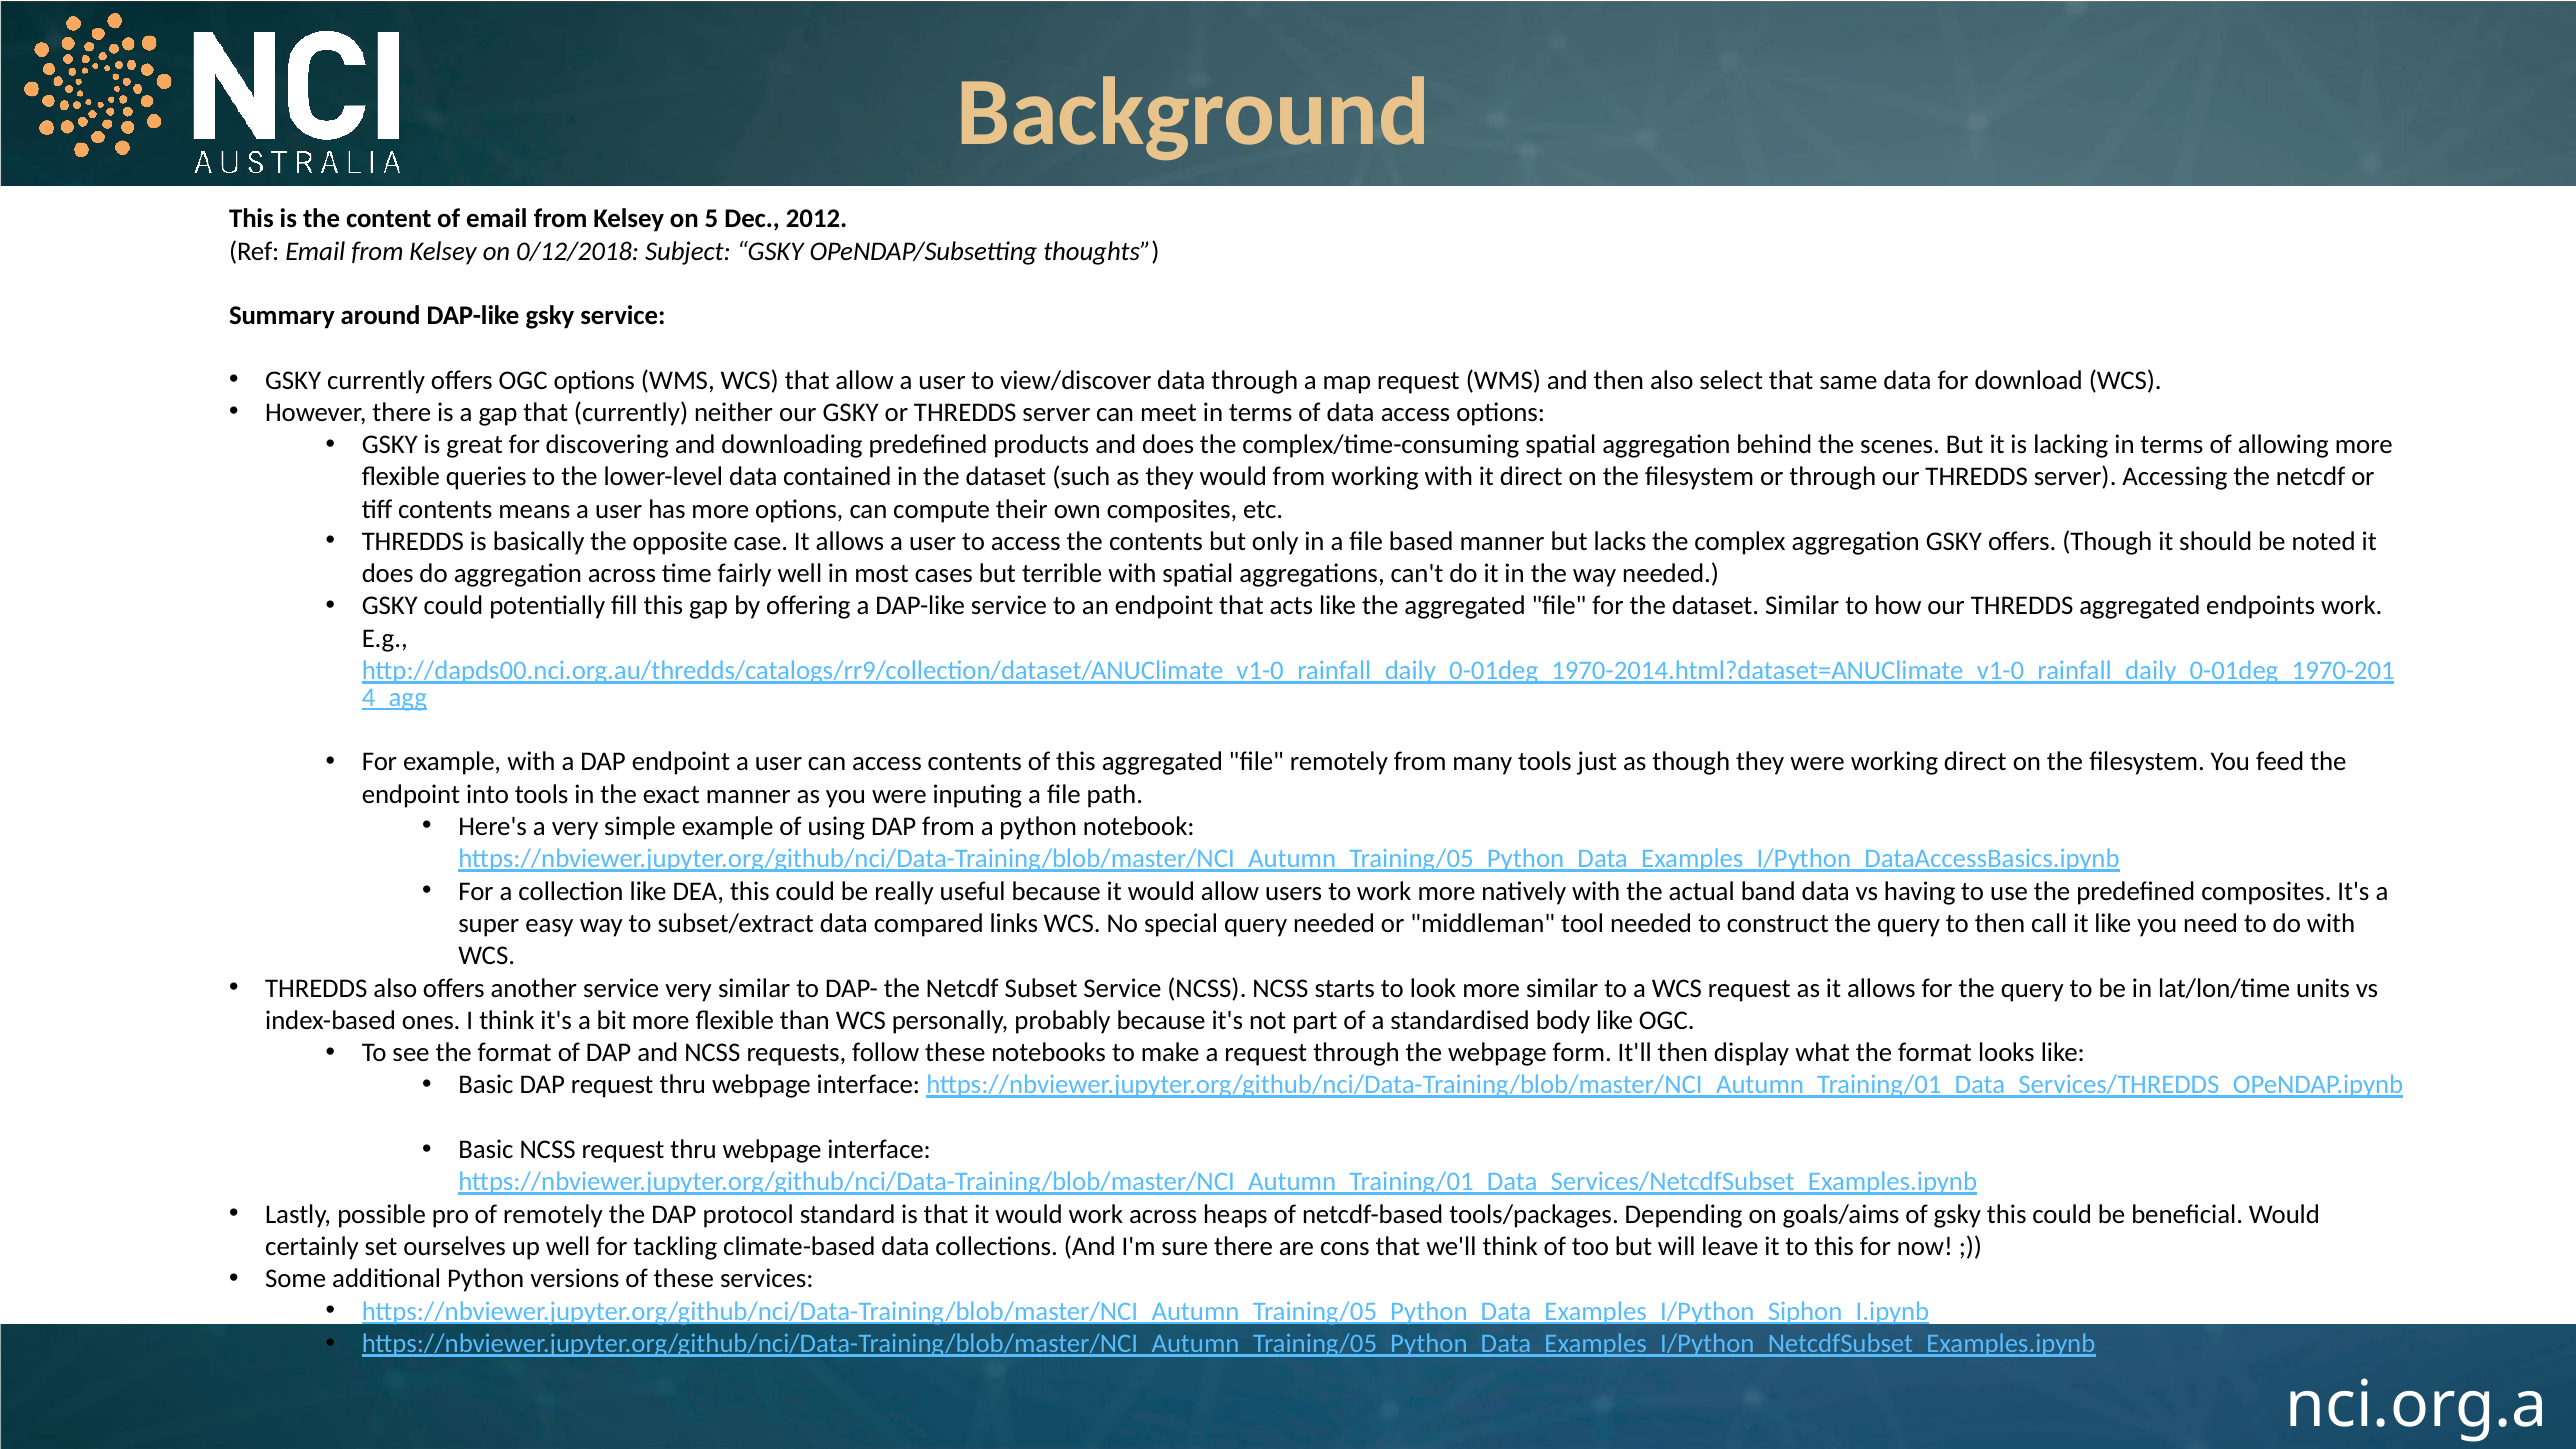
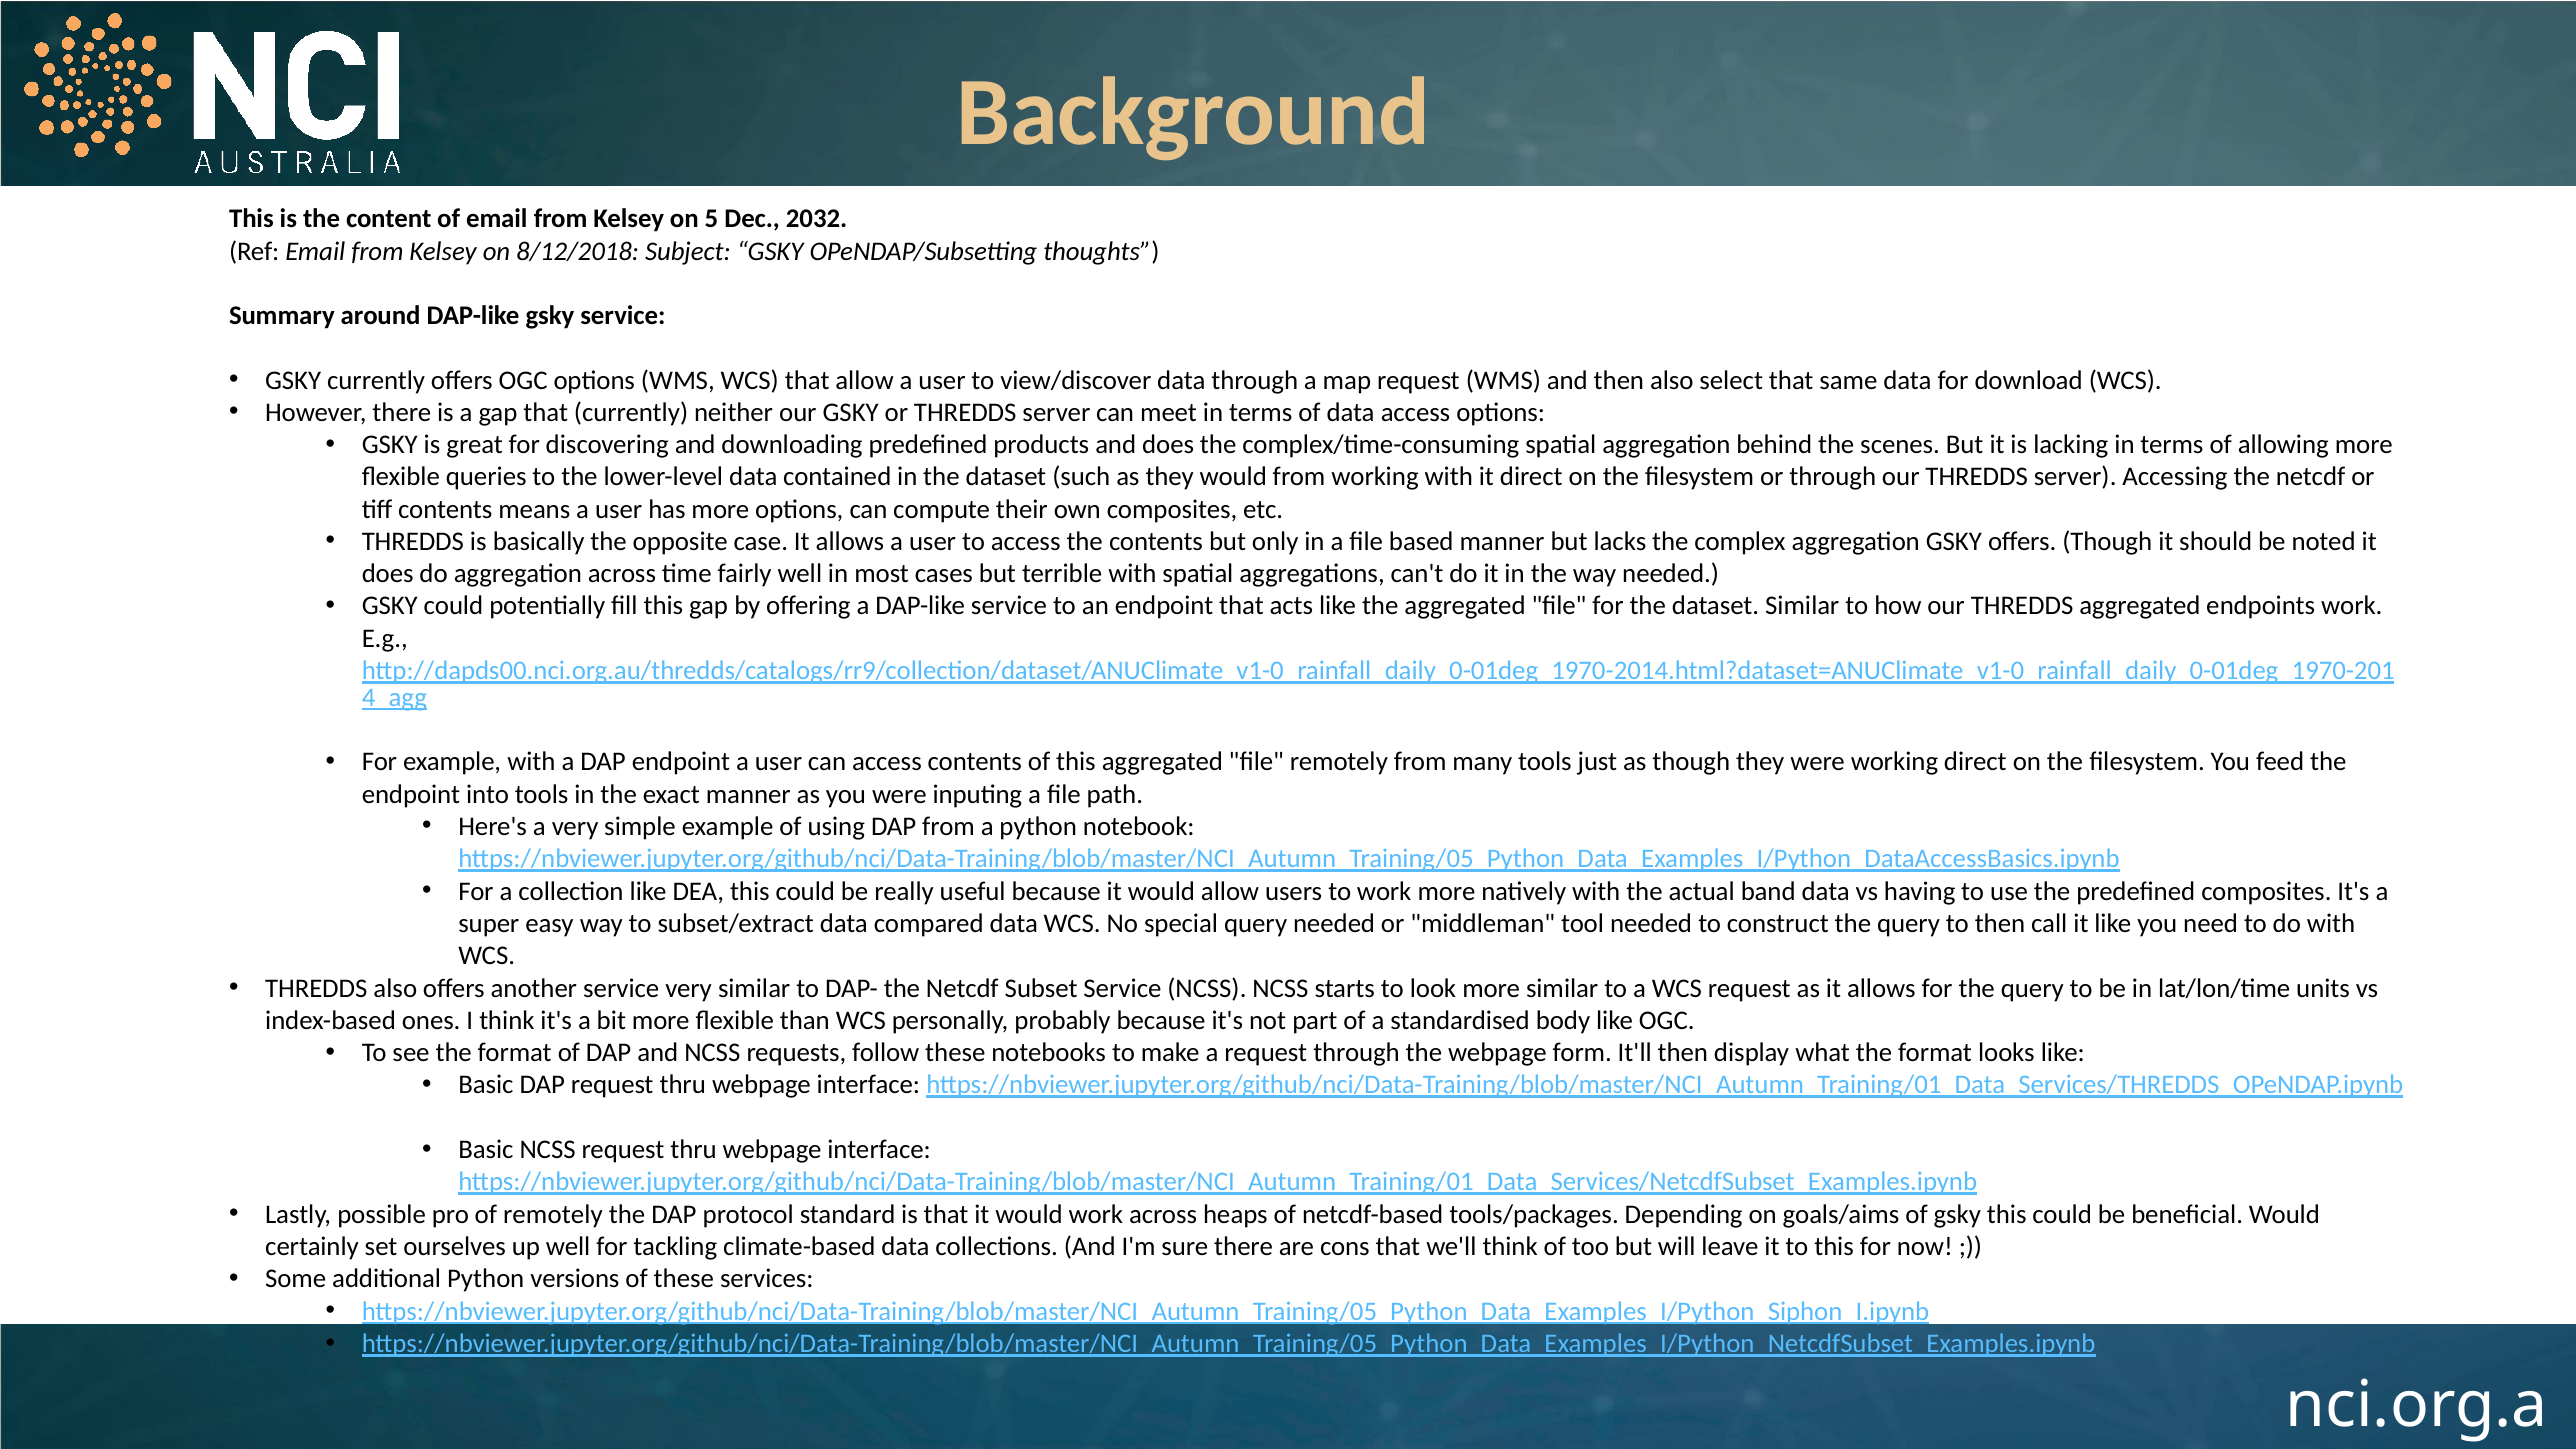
2012: 2012 -> 2032
0/12/2018: 0/12/2018 -> 8/12/2018
compared links: links -> data
